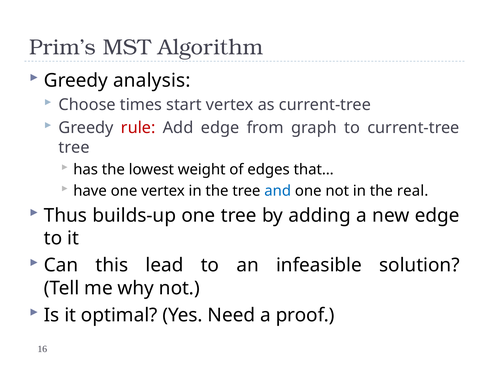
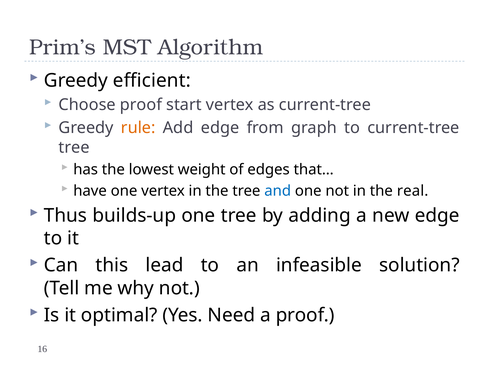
analysis: analysis -> efficient
Choose times: times -> proof
rule colour: red -> orange
